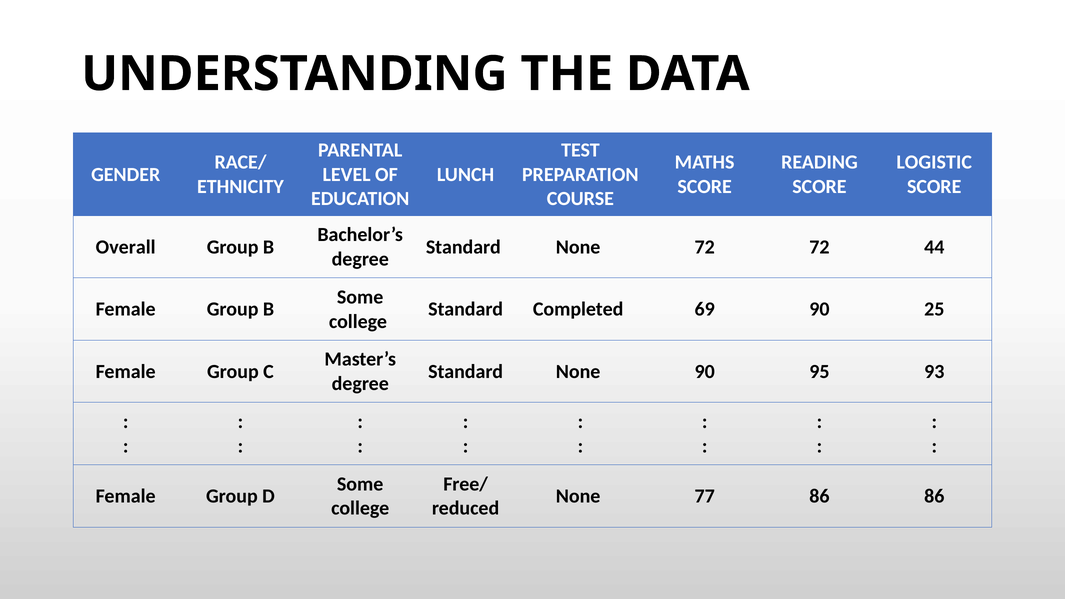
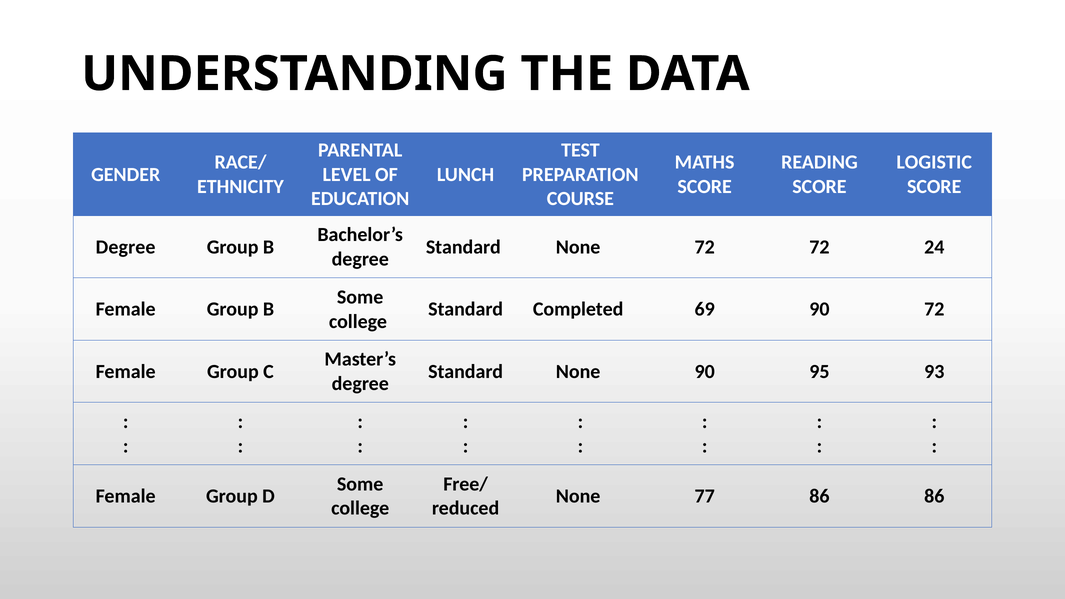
Overall at (126, 247): Overall -> Degree
44: 44 -> 24
90 25: 25 -> 72
